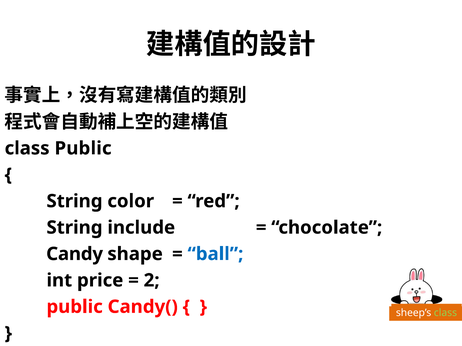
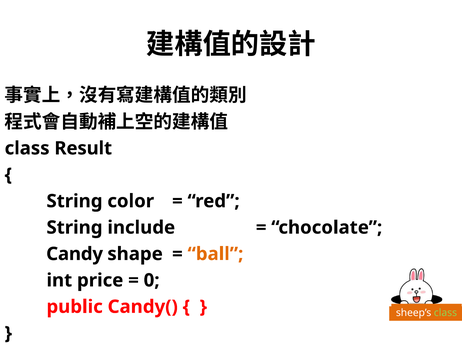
class Public: Public -> Result
ball colour: blue -> orange
2: 2 -> 0
